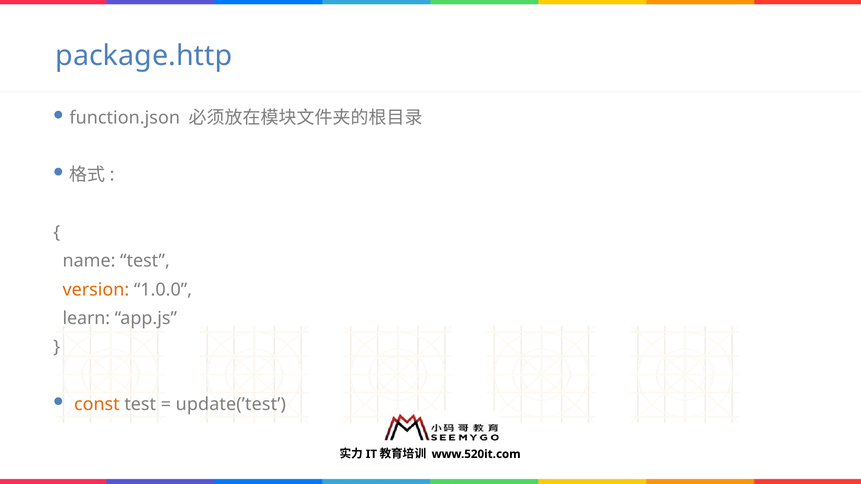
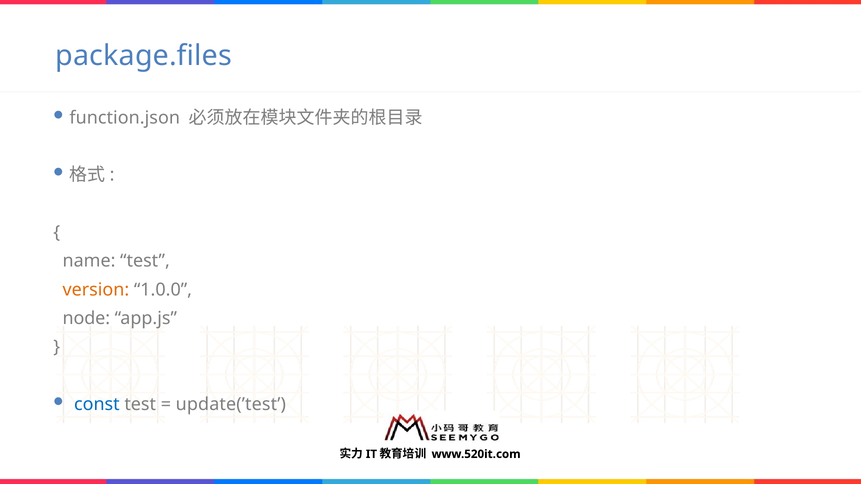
package.http: package.http -> package.files
learn: learn -> node
const colour: orange -> blue
